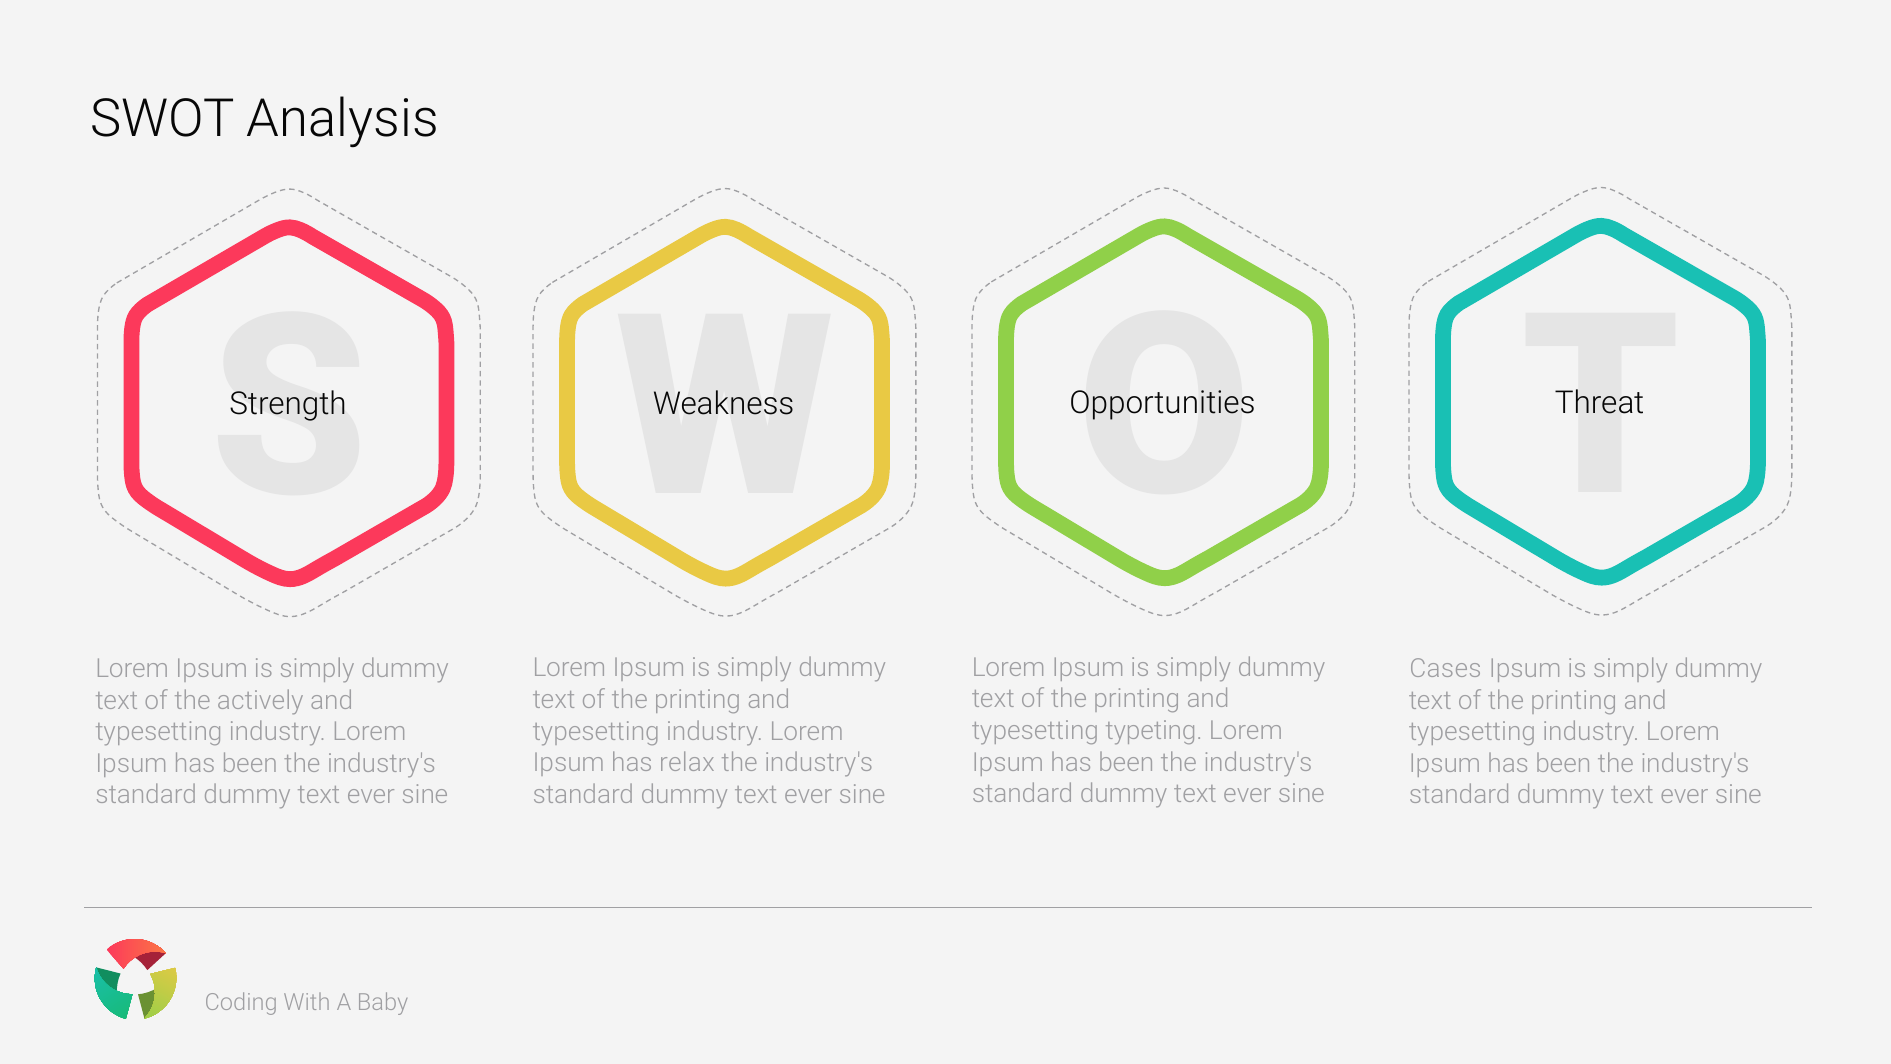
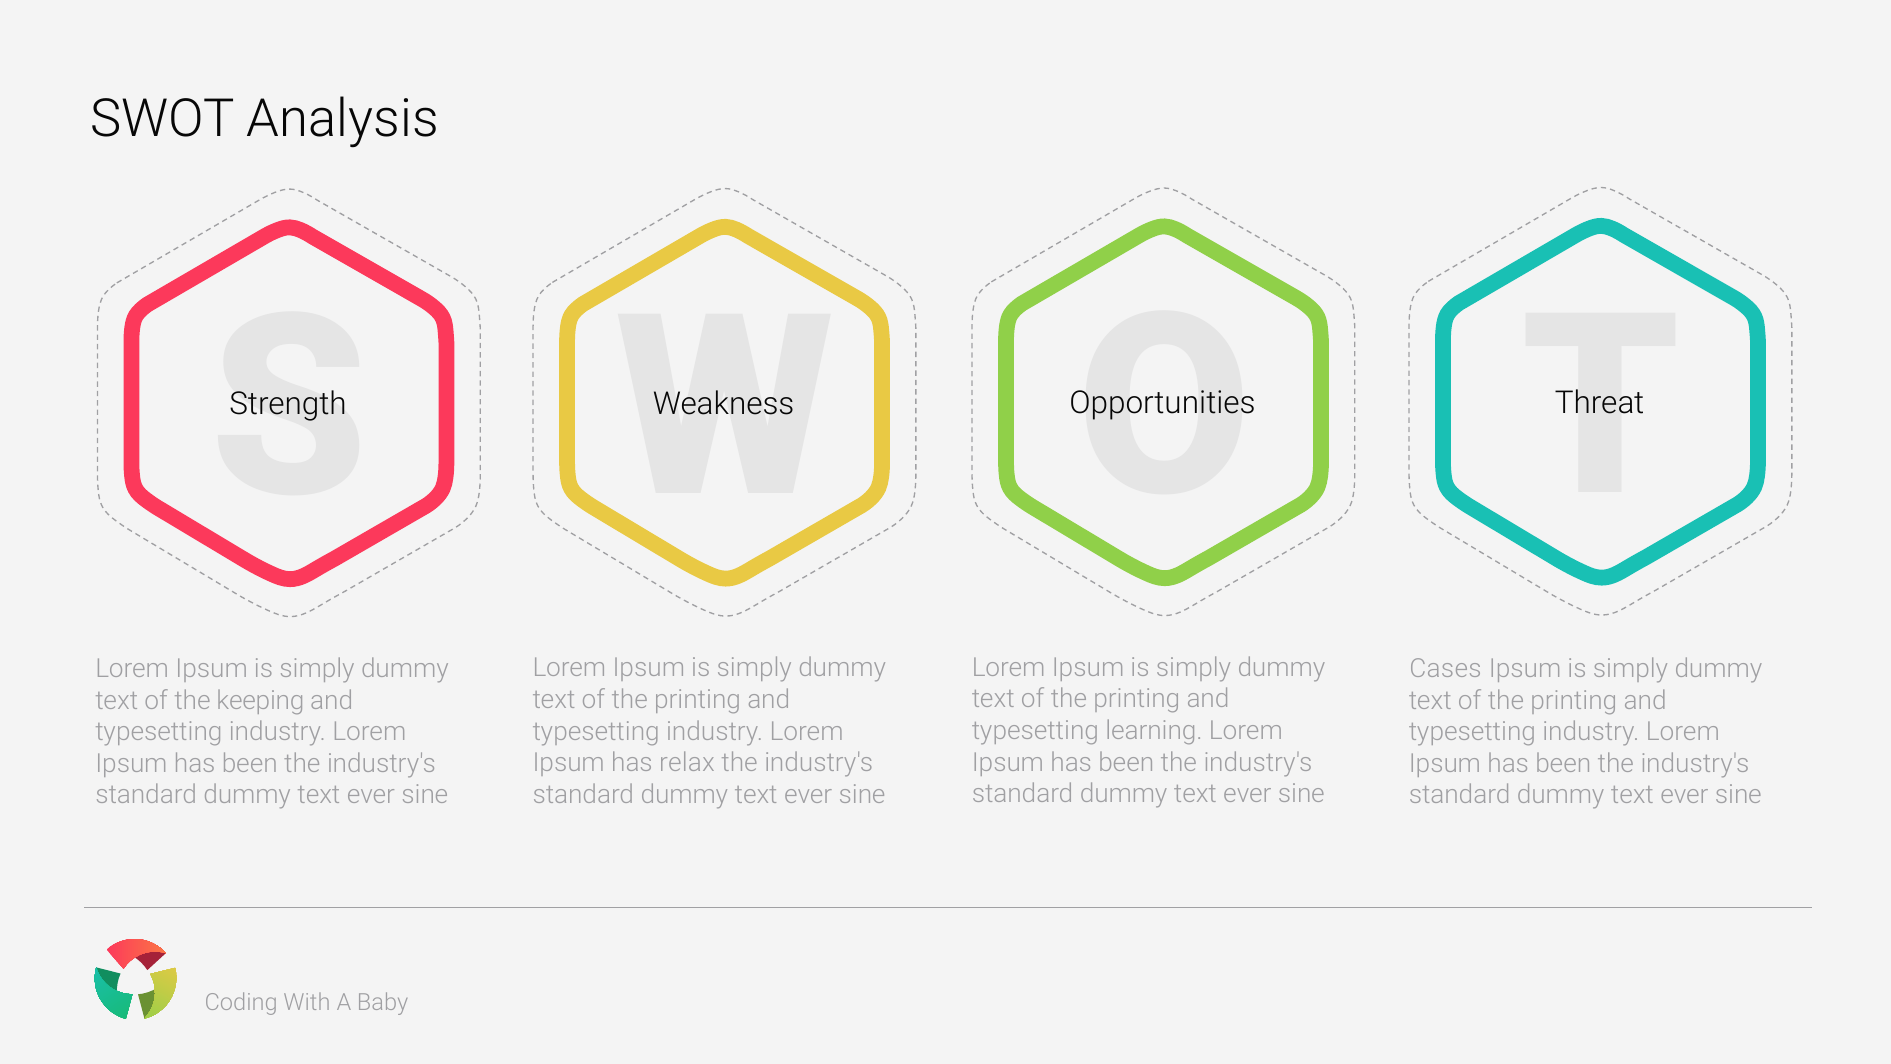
actively: actively -> keeping
typeting: typeting -> learning
